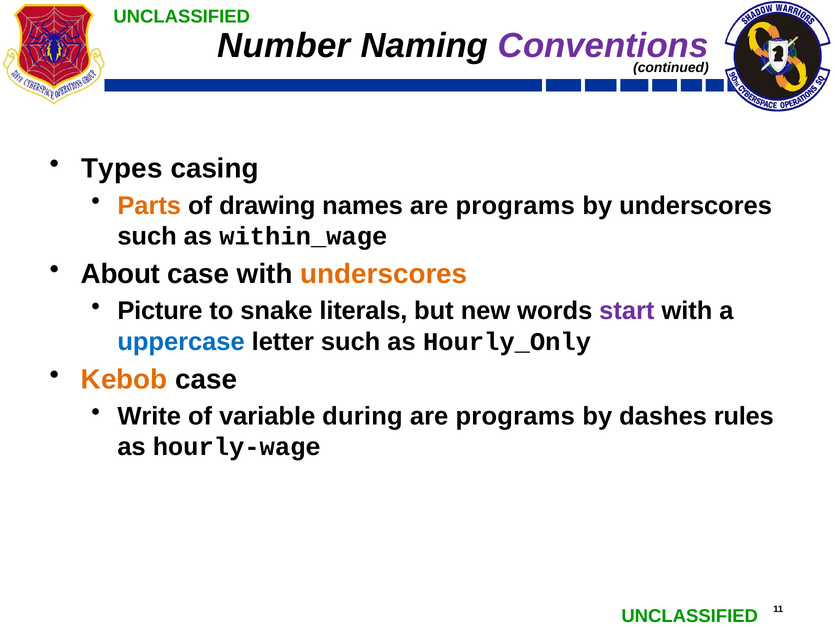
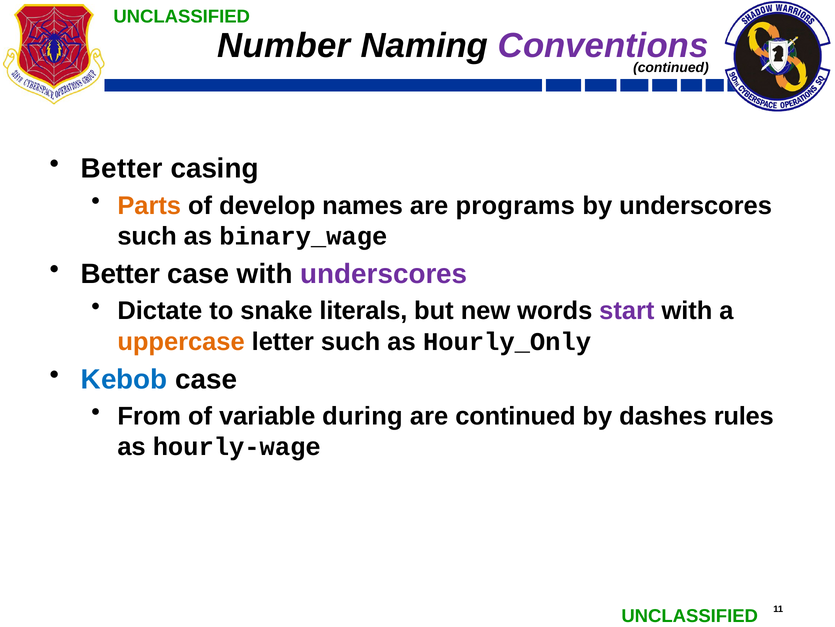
Types at (122, 168): Types -> Better
drawing: drawing -> develop
within_wage: within_wage -> binary_wage
About at (120, 274): About -> Better
underscores at (384, 274) colour: orange -> purple
Picture: Picture -> Dictate
uppercase colour: blue -> orange
Kebob colour: orange -> blue
Write: Write -> From
programs at (515, 416): programs -> continued
